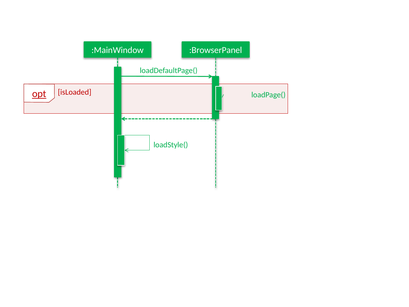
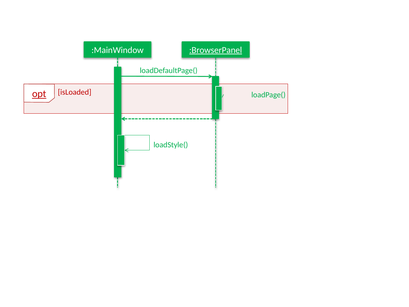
:BrowserPanel underline: none -> present
